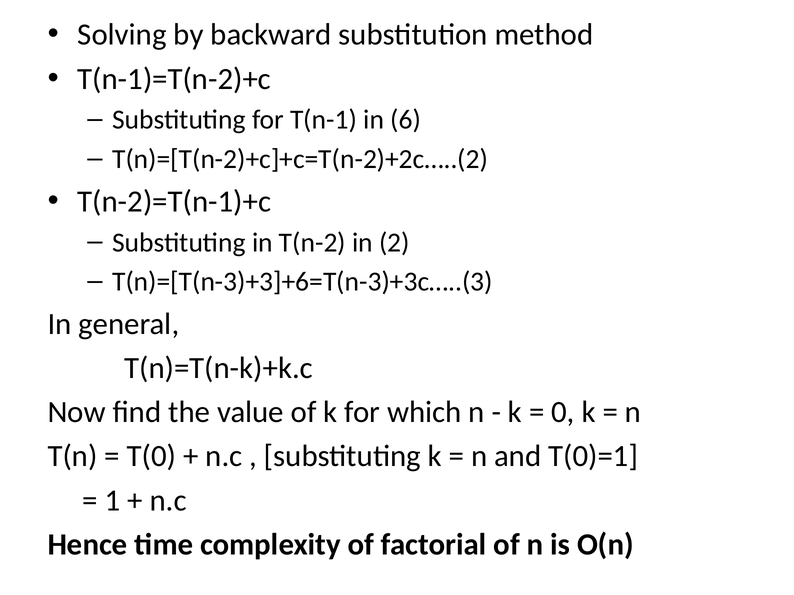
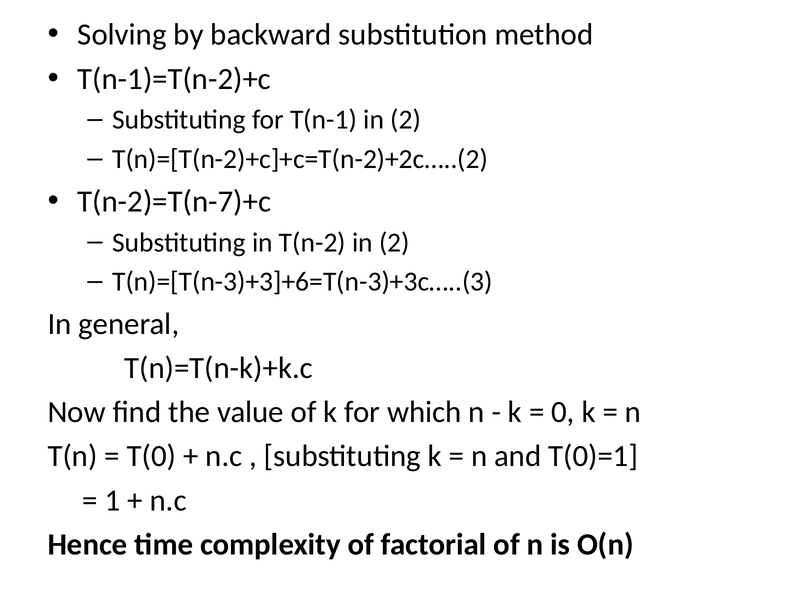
T(n-1 in 6: 6 -> 2
T(n-2)=T(n-1)+c: T(n-2)=T(n-1)+c -> T(n-2)=T(n-7)+c
